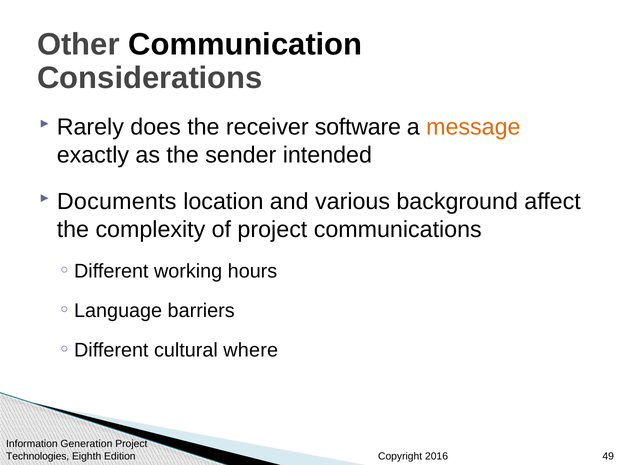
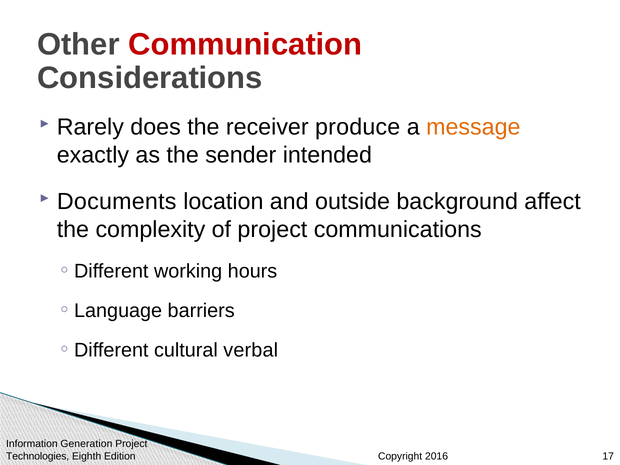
Communication colour: black -> red
software: software -> produce
various: various -> outside
where: where -> verbal
49: 49 -> 17
